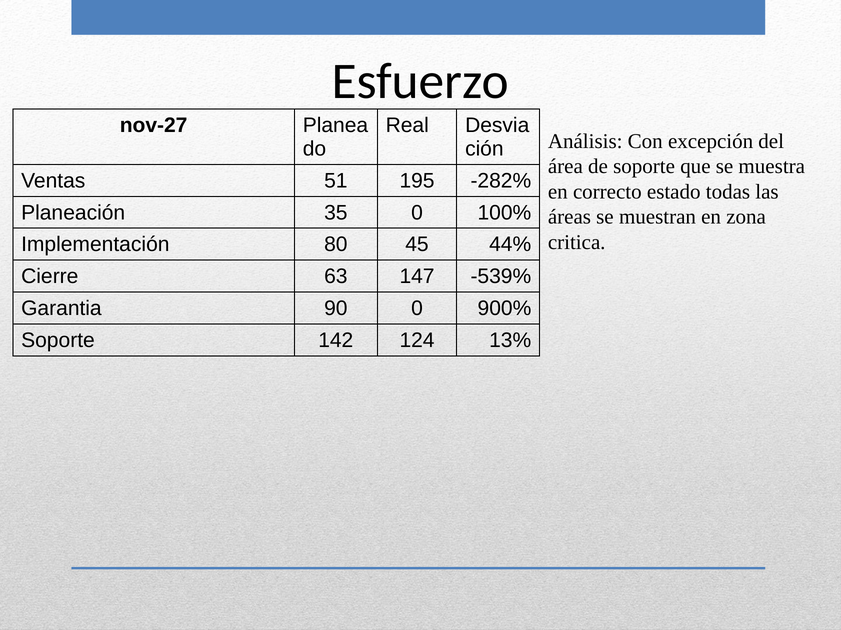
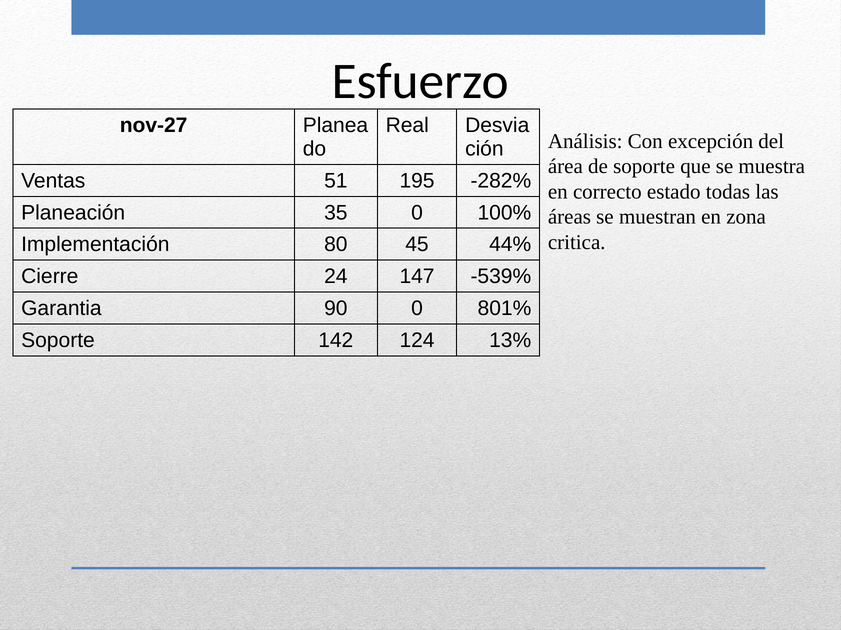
63: 63 -> 24
900%: 900% -> 801%
